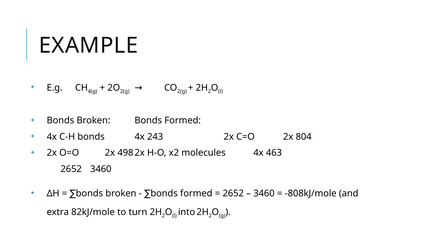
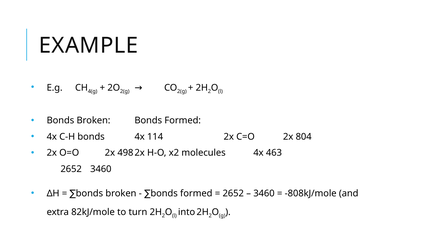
243: 243 -> 114
